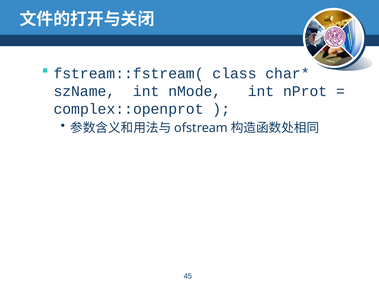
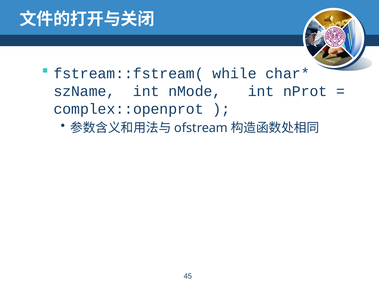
class: class -> while
